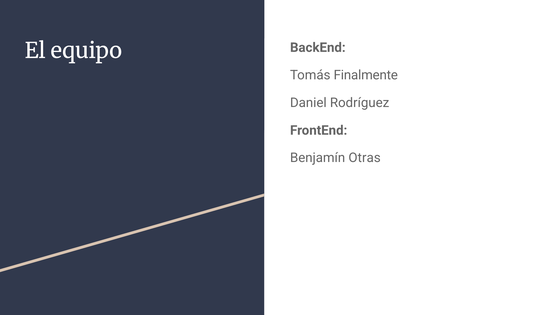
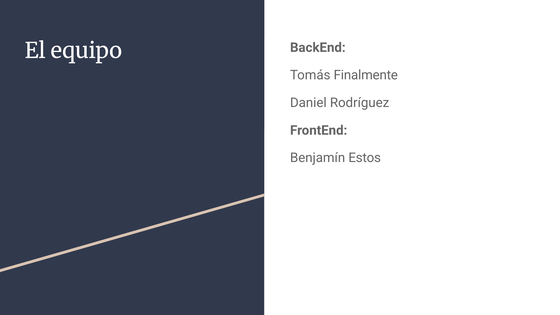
Otras: Otras -> Estos
